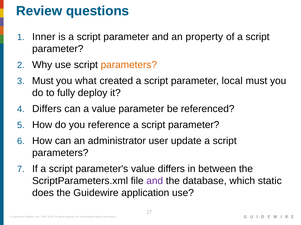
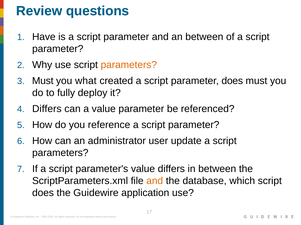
Inner: Inner -> Have
an property: property -> between
parameter local: local -> does
and at (155, 181) colour: purple -> orange
which static: static -> script
